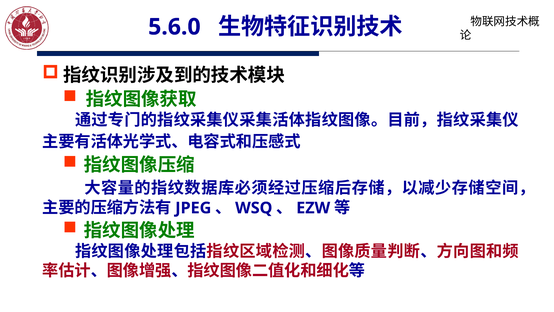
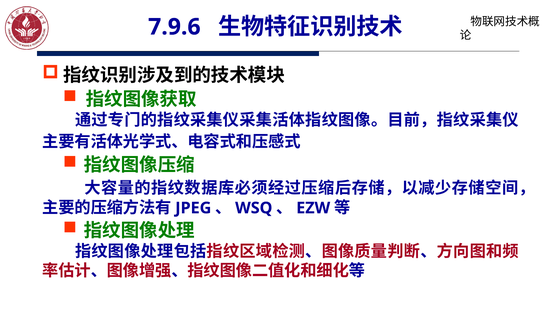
5.6.0: 5.6.0 -> 7.9.6
